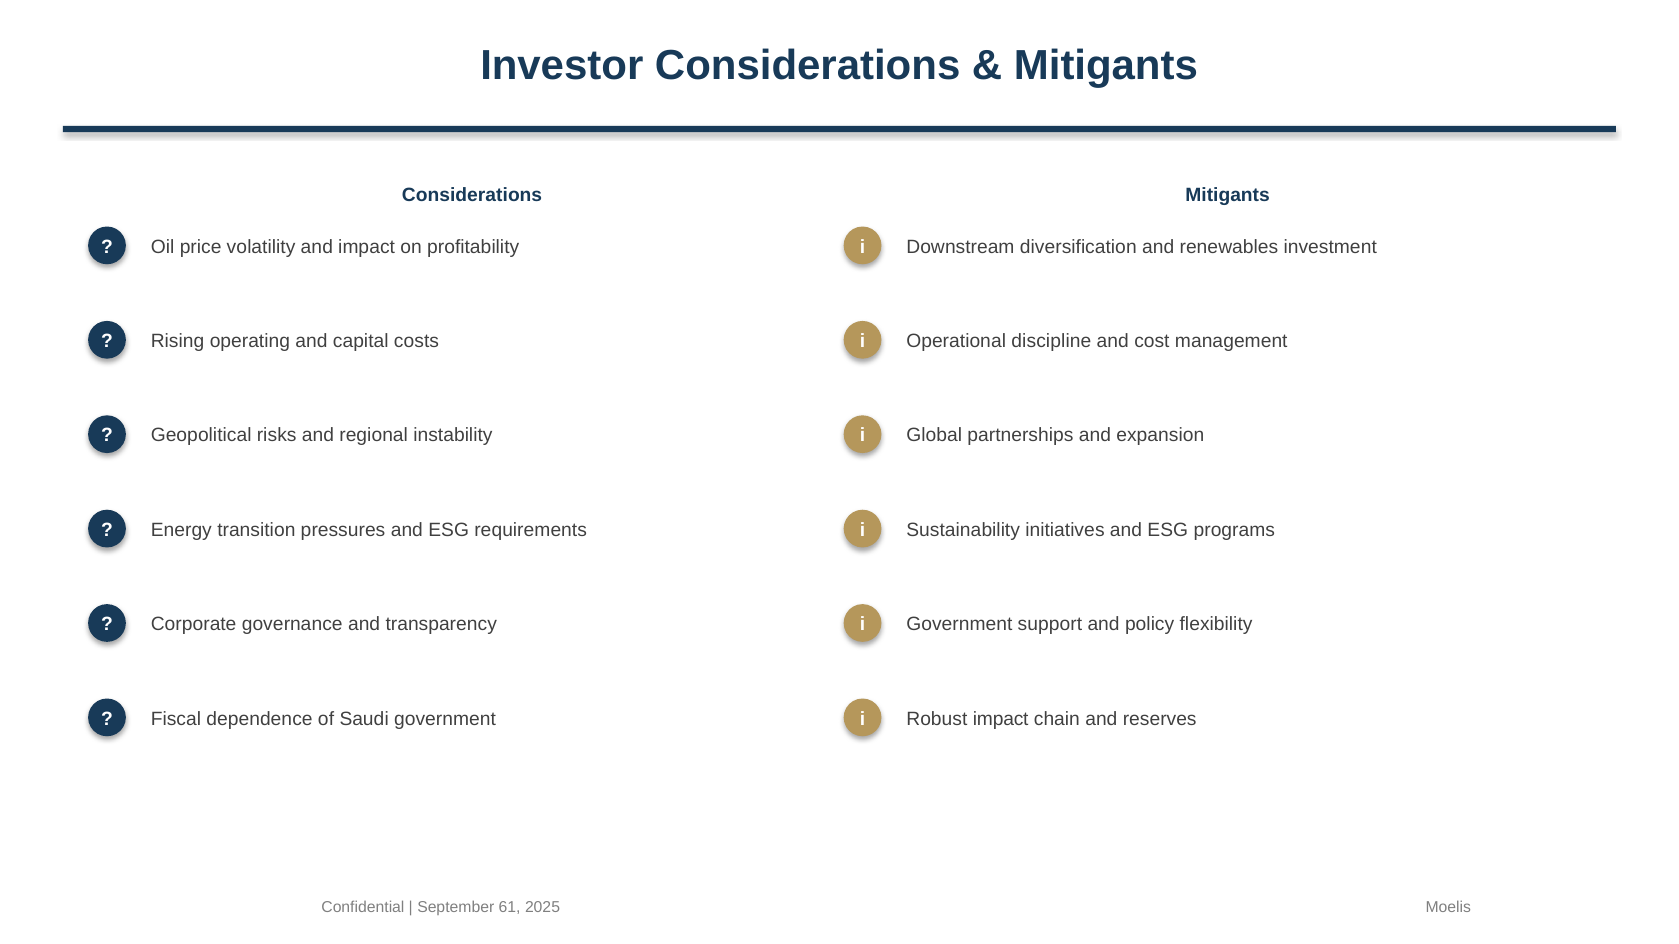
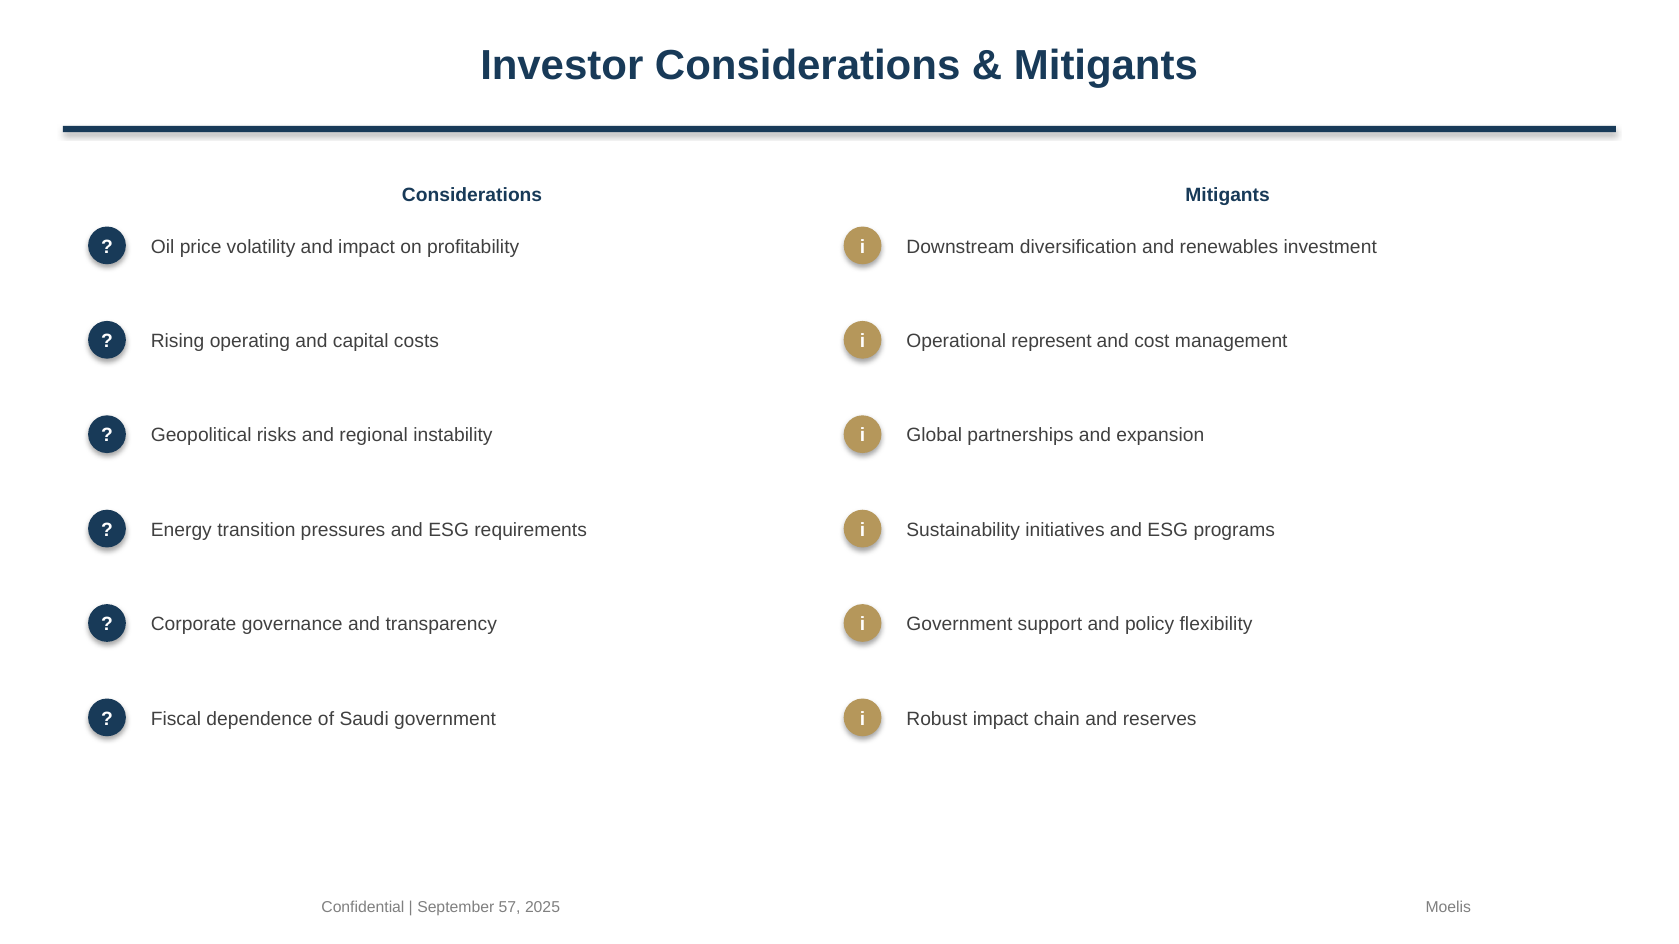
discipline: discipline -> represent
61: 61 -> 57
